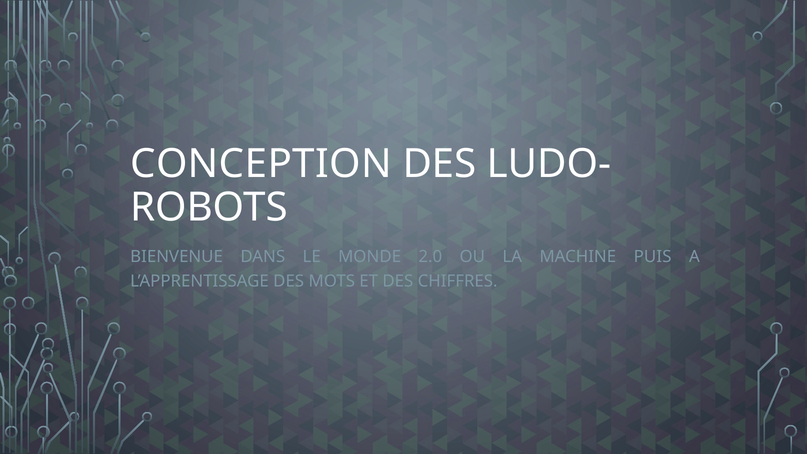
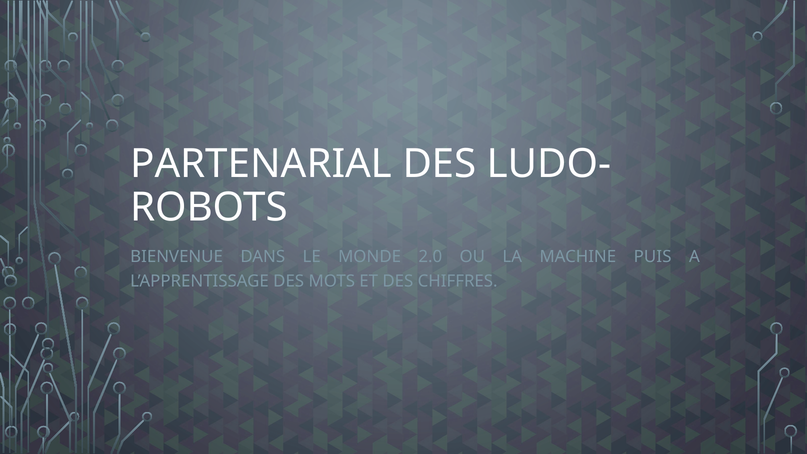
CONCEPTION: CONCEPTION -> PARTENARIAL
